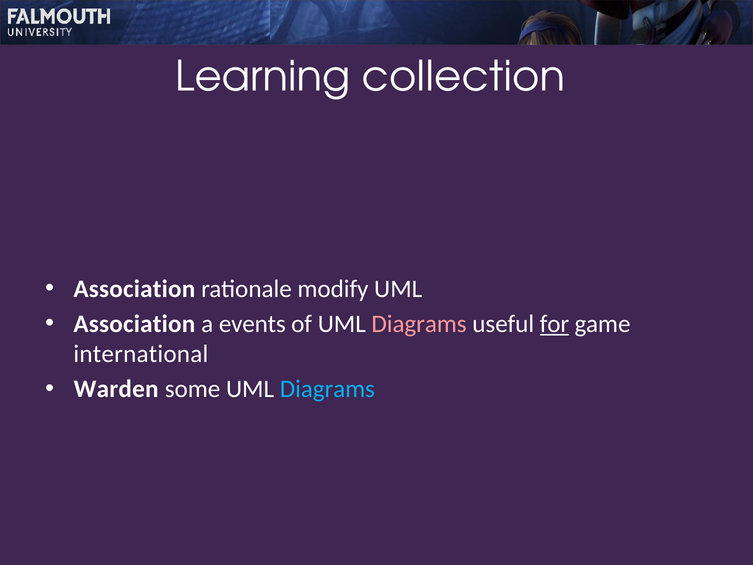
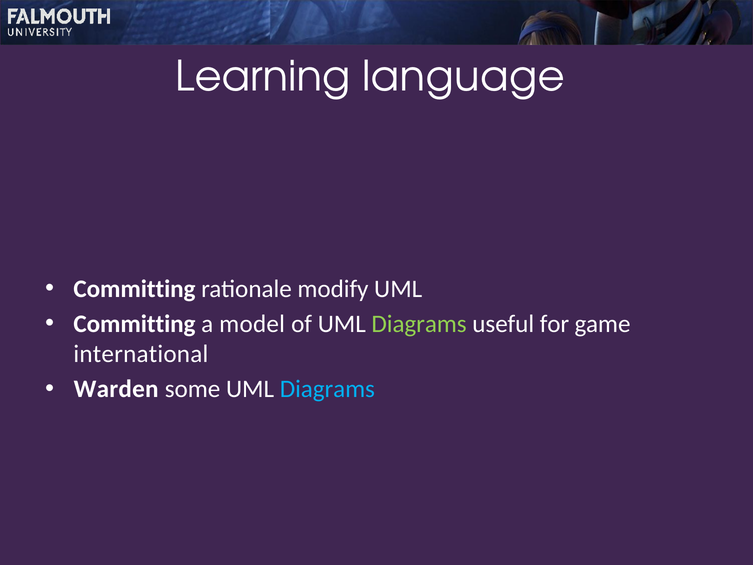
collection: collection -> language
Association at (134, 289): Association -> Committing
Association at (134, 324): Association -> Committing
events: events -> model
Diagrams at (419, 324) colour: pink -> light green
for underline: present -> none
